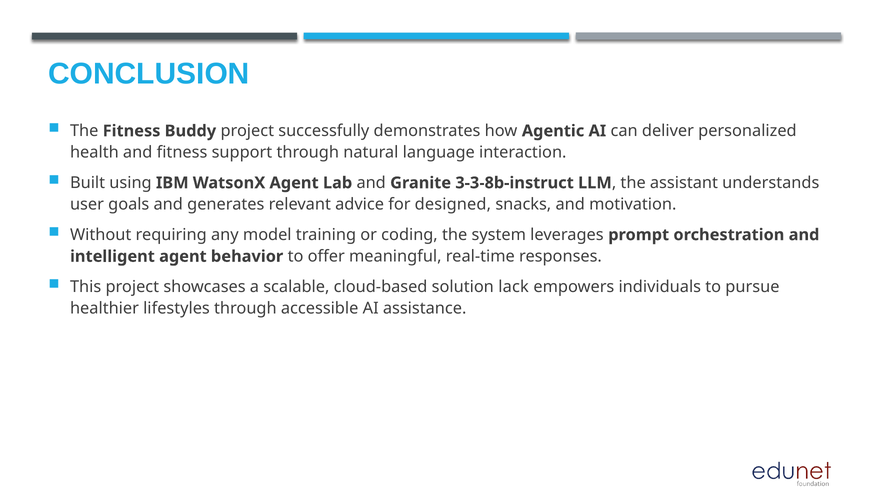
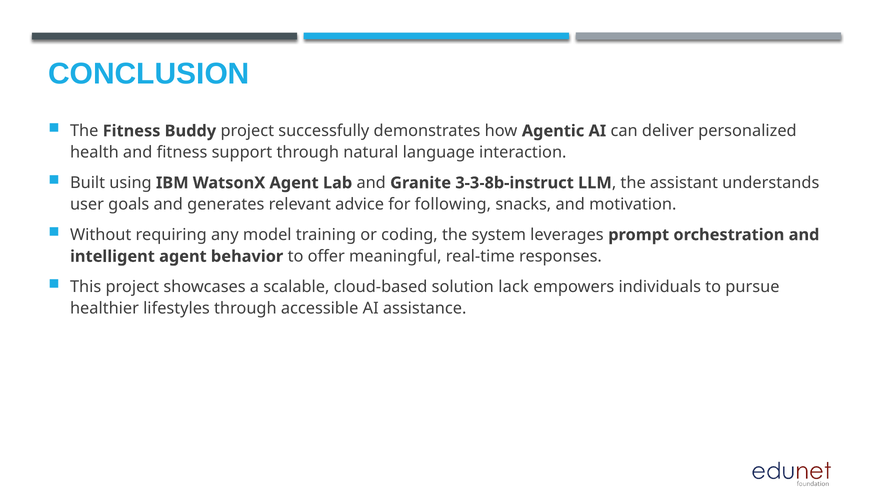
designed: designed -> following
